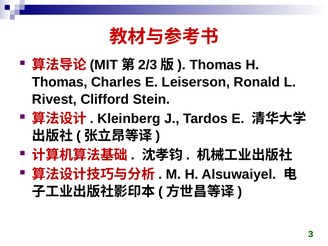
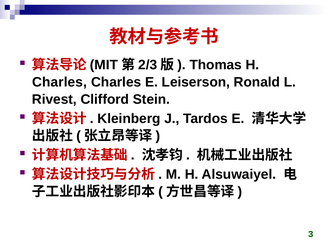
Thomas at (60, 82): Thomas -> Charles
